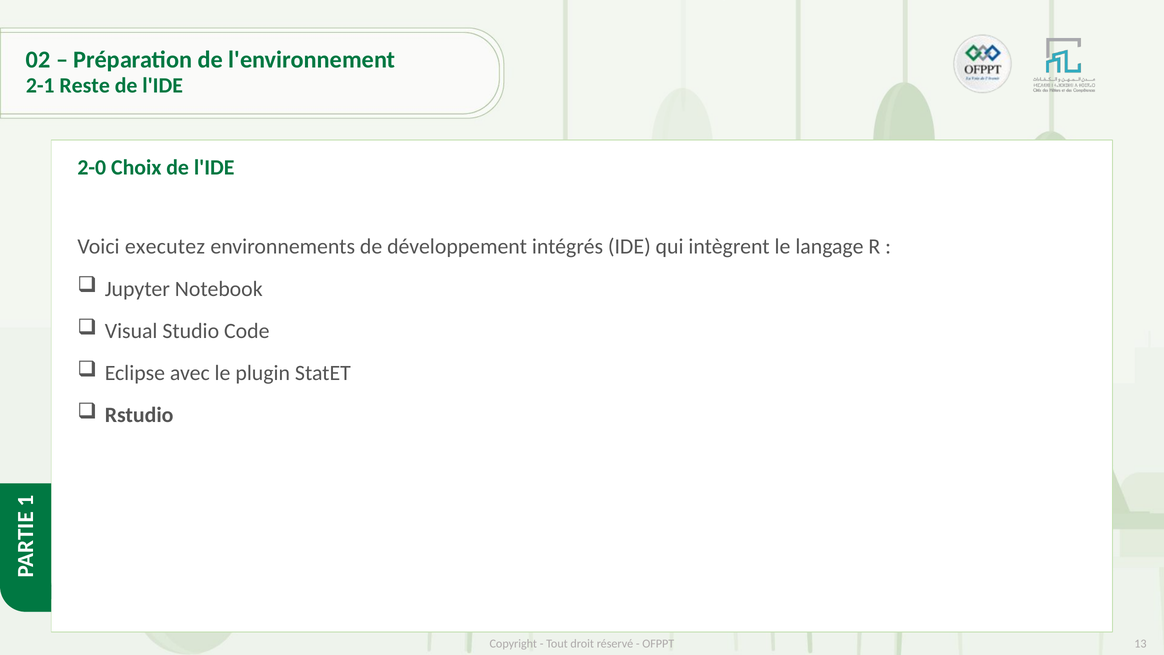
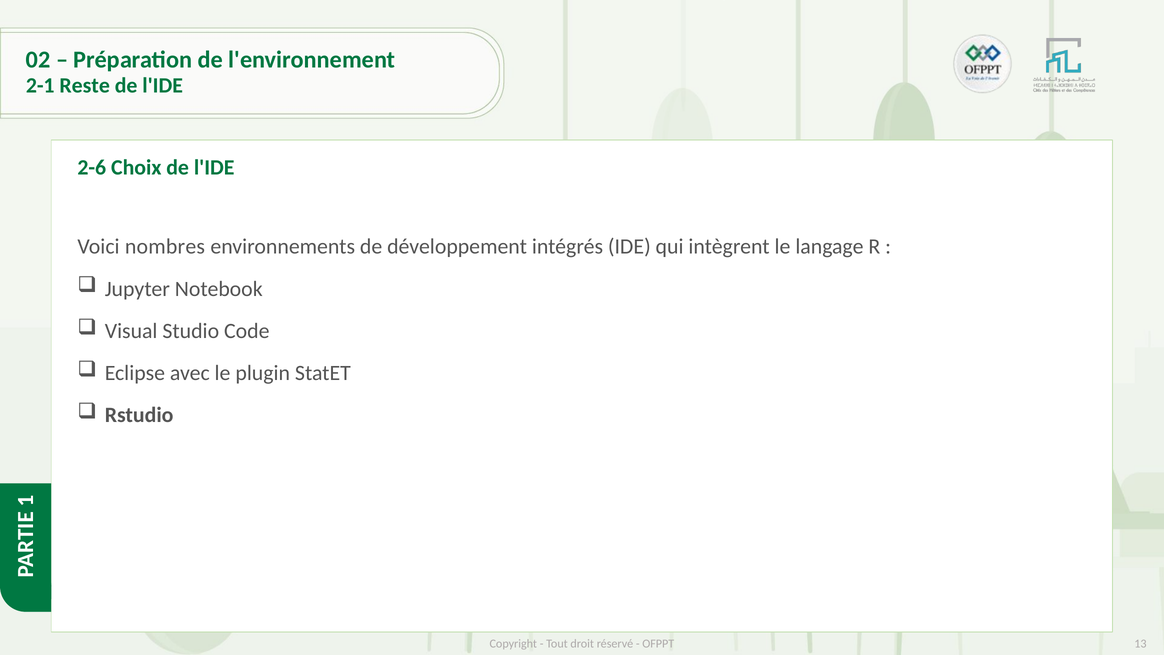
2-0: 2-0 -> 2-6
executez: executez -> nombres
